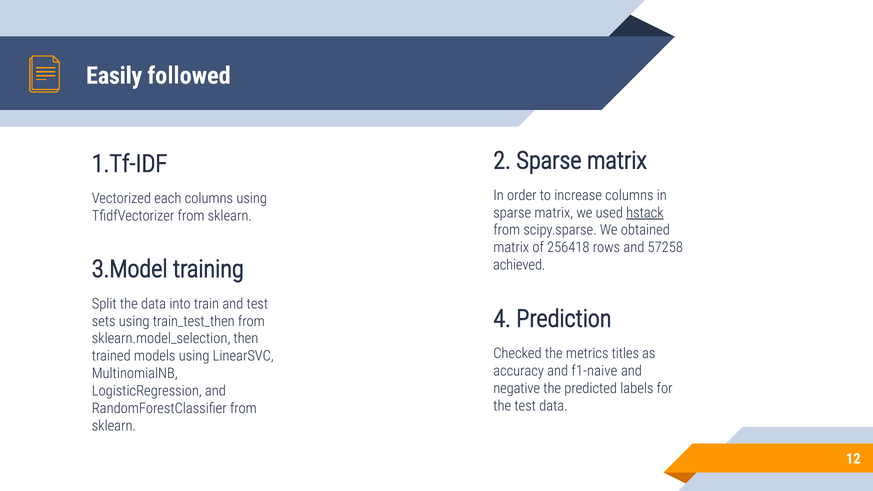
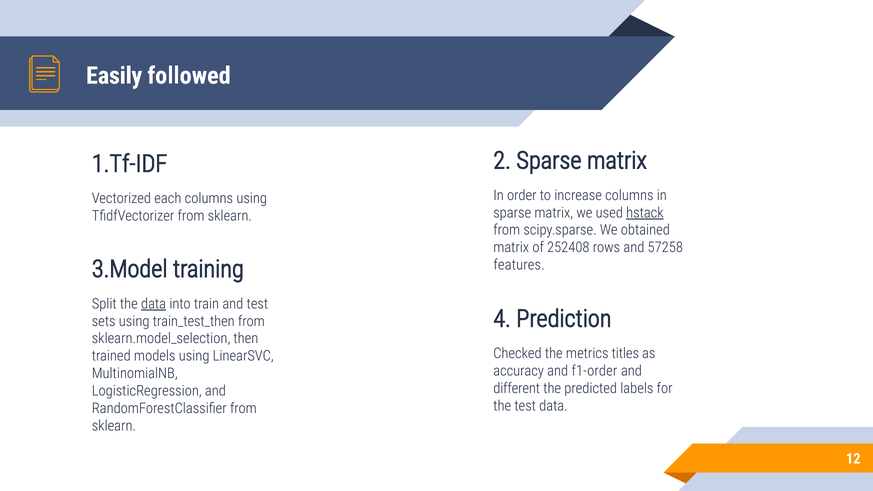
256418: 256418 -> 252408
achieved: achieved -> features
data at (154, 304) underline: none -> present
f1-naive: f1-naive -> f1-order
negative: negative -> different
